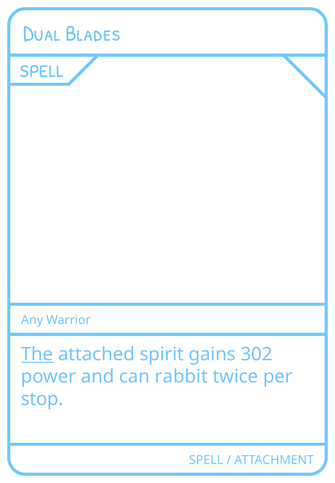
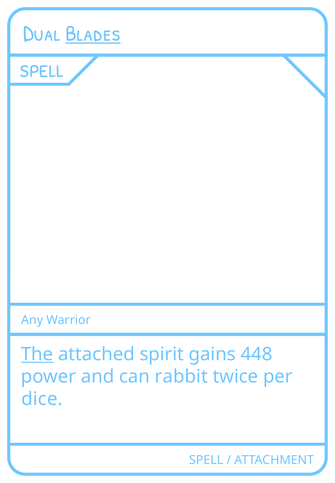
Blades underline: none -> present
302: 302 -> 448
stop: stop -> dice
